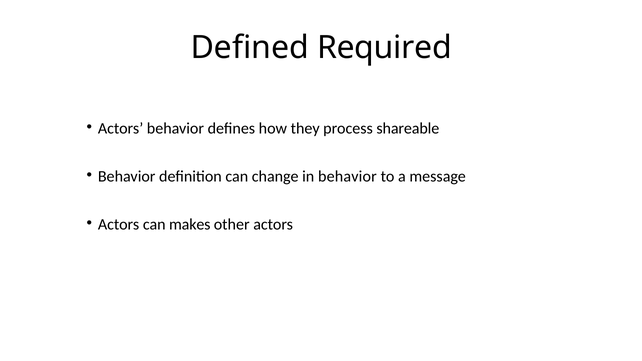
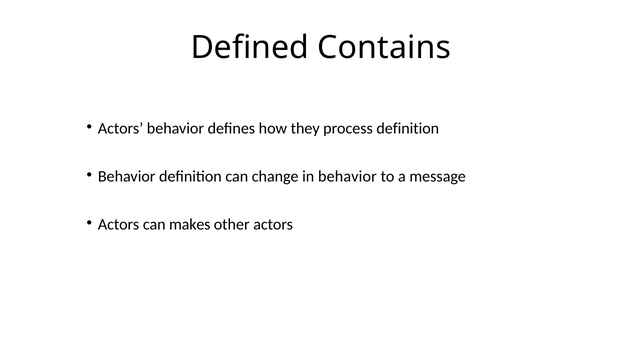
Required: Required -> Contains
process shareable: shareable -> definition
